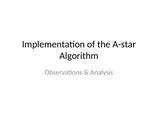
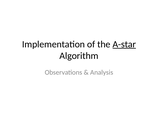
A-star underline: none -> present
